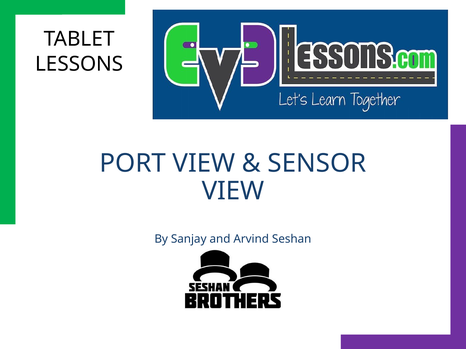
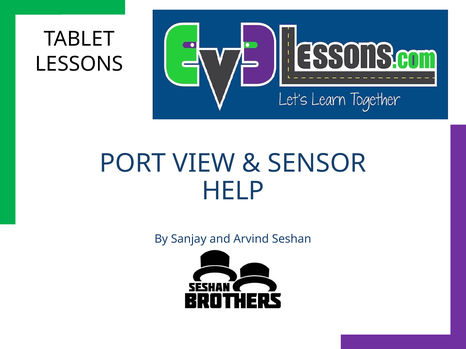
VIEW at (233, 191): VIEW -> HELP
